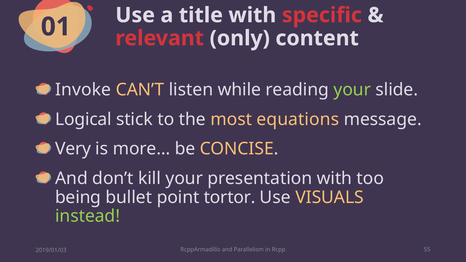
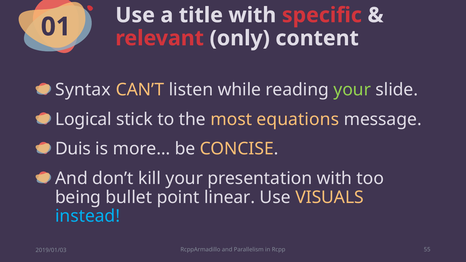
Invoke: Invoke -> Syntax
Very: Very -> Duis
tortor: tortor -> linear
instead colour: light green -> light blue
